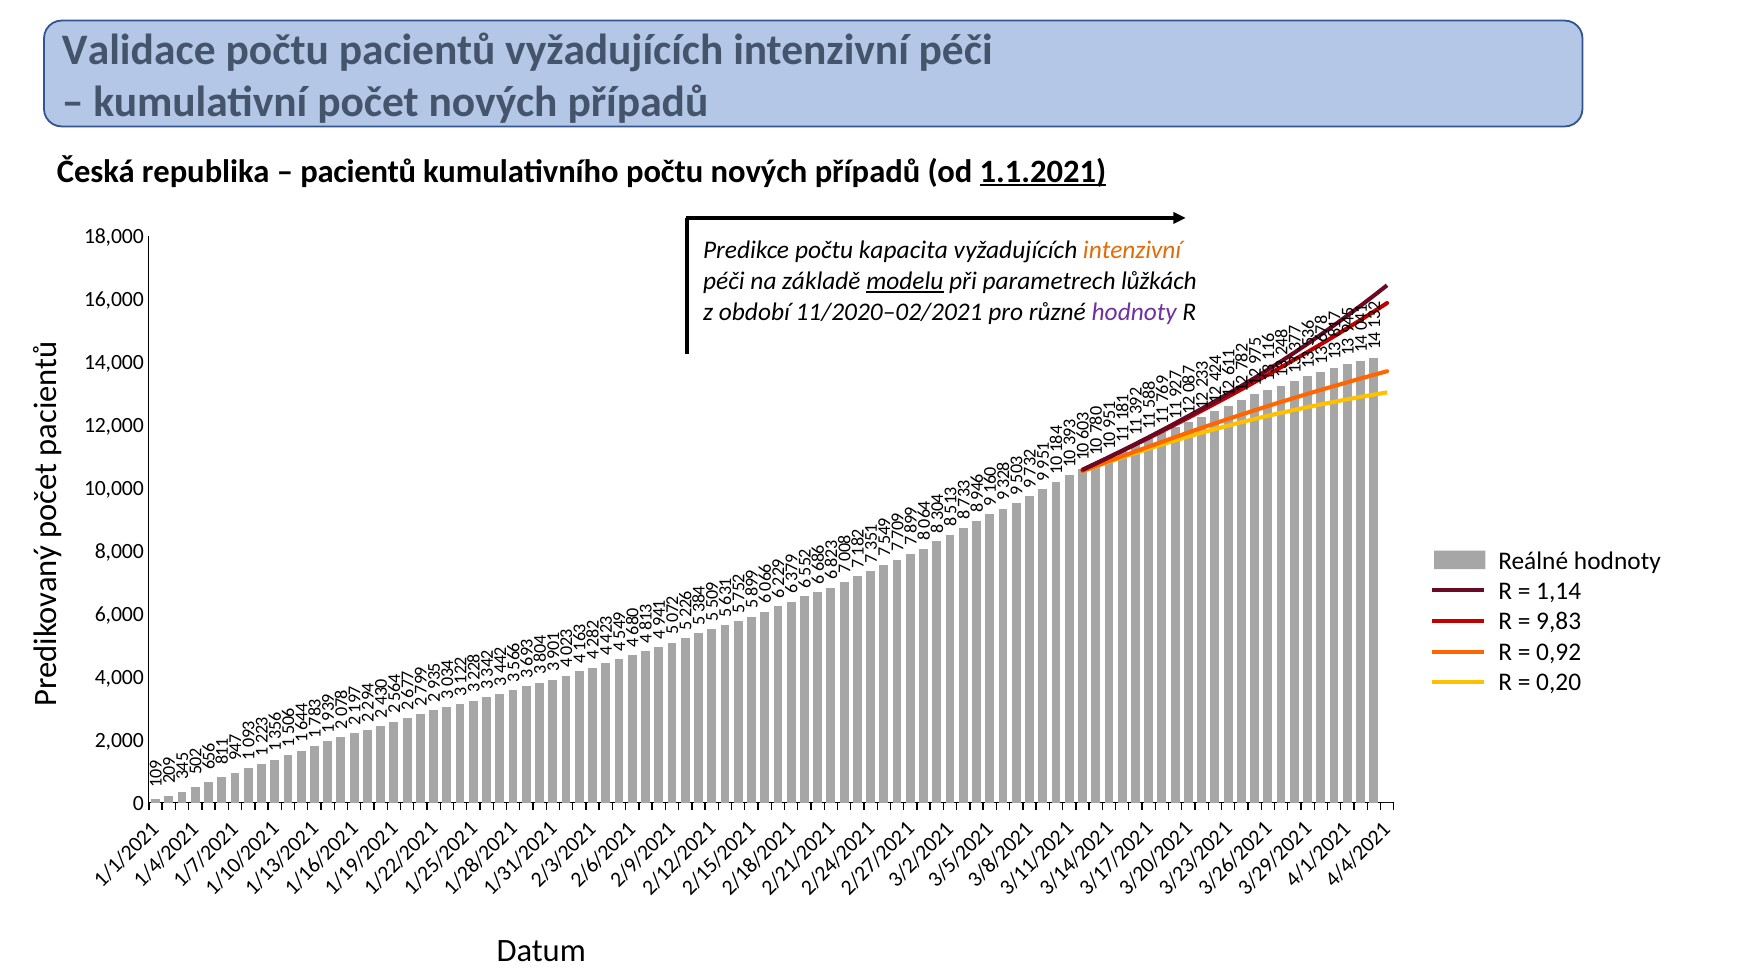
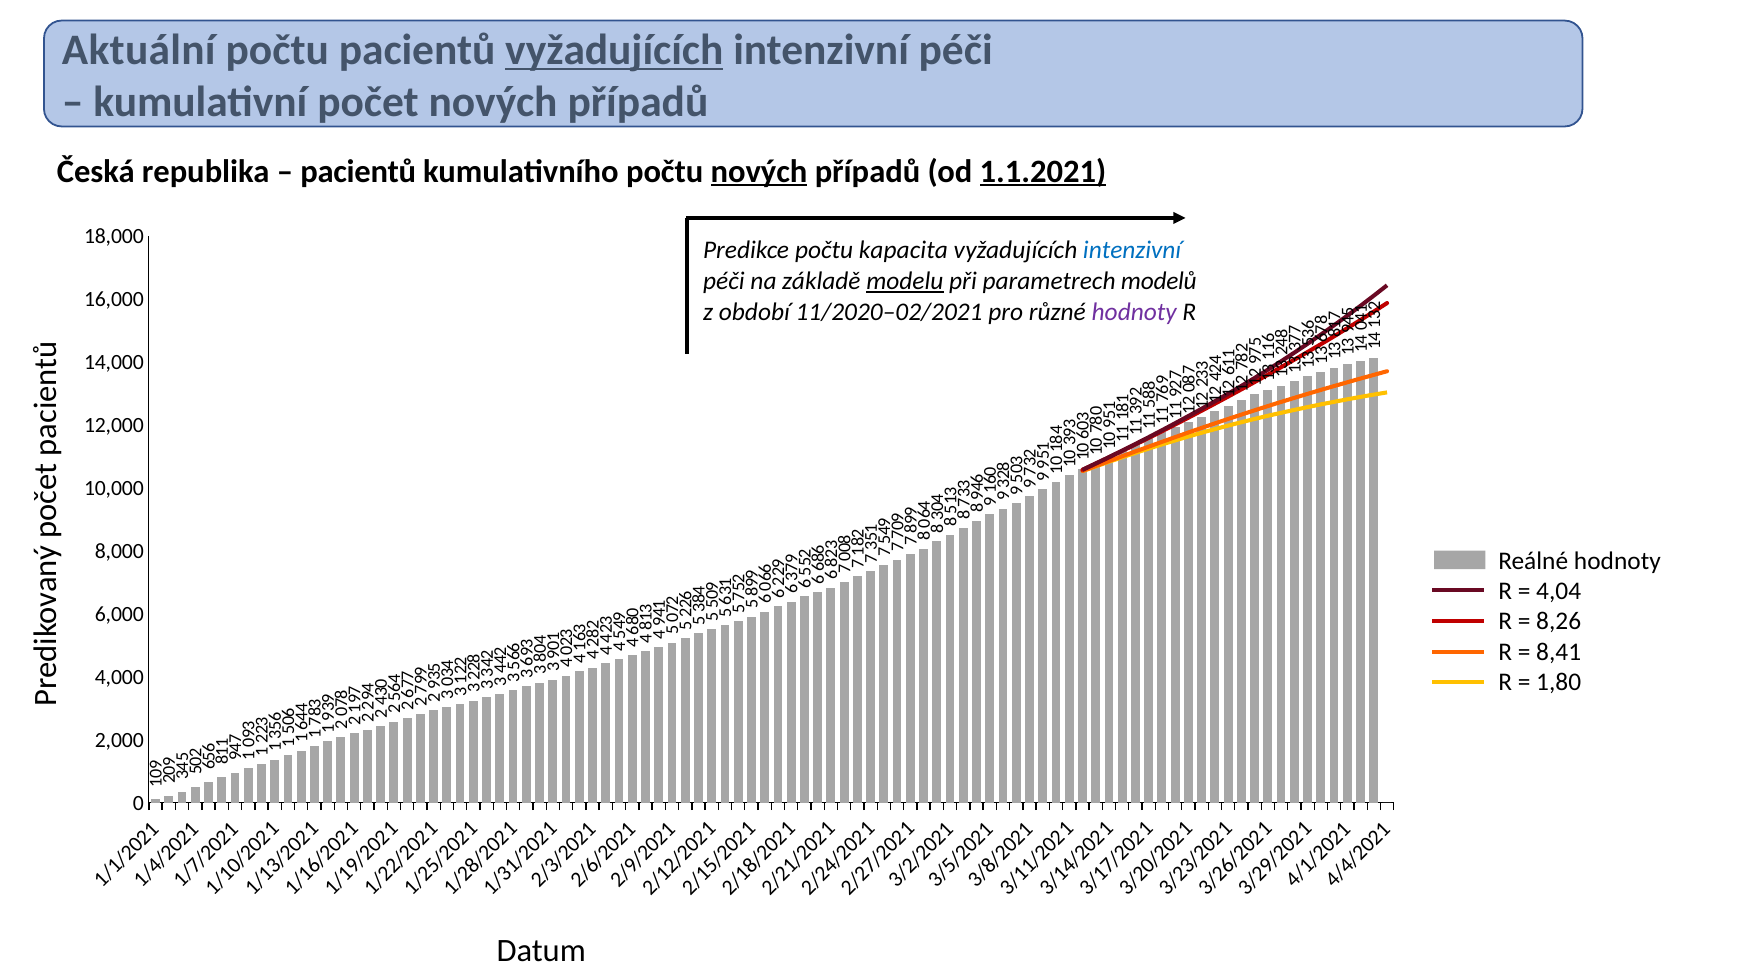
Validace: Validace -> Aktuální
vyžadujících at (614, 50) underline: none -> present
nových at (759, 171) underline: none -> present
intenzivní at (1132, 250) colour: orange -> blue
lůžkách: lůžkách -> modelů
1,14: 1,14 -> 4,04
9,83: 9,83 -> 8,26
0,92: 0,92 -> 8,41
0,20: 0,20 -> 1,80
